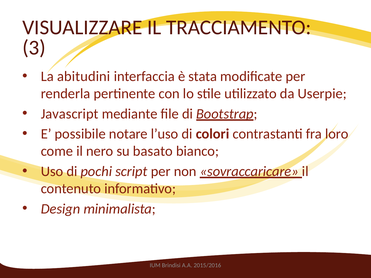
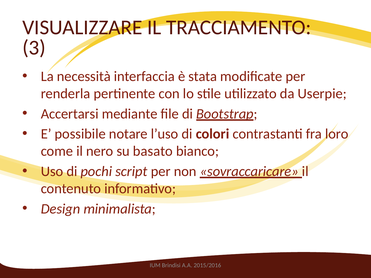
abitudini: abitudini -> necessità
Javascript: Javascript -> Accertarsi
